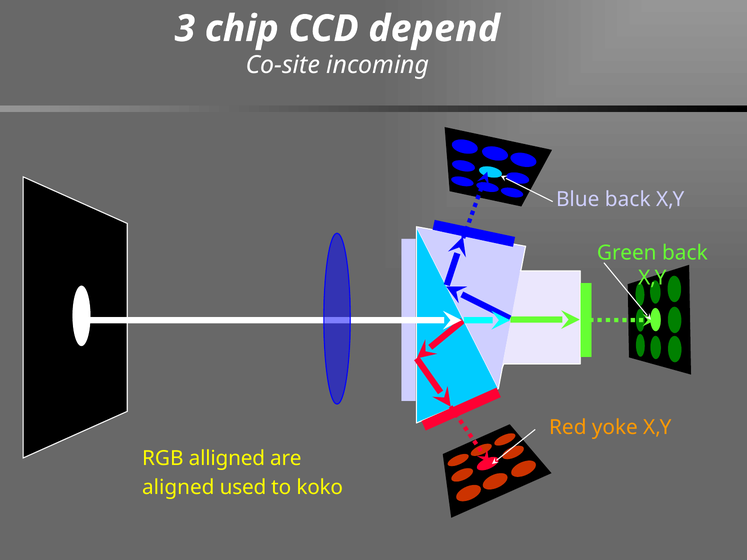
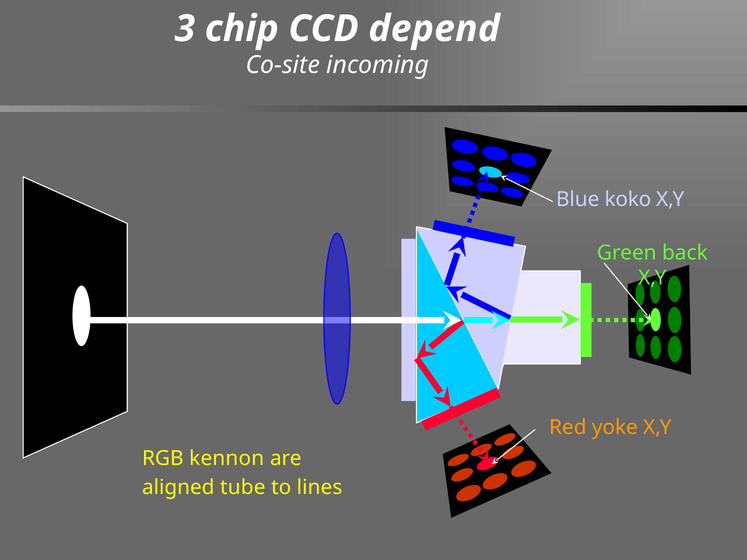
Blue back: back -> koko
alligned: alligned -> kennon
used: used -> tube
koko: koko -> lines
